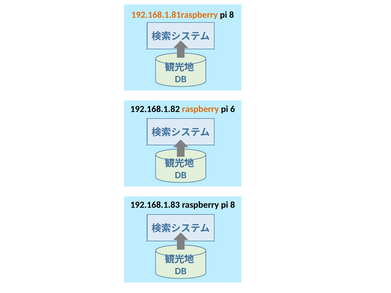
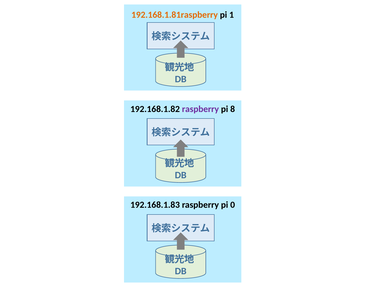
8 at (232, 15): 8 -> 1
raspberry at (200, 109) colour: orange -> purple
6: 6 -> 8
raspberry pi 8: 8 -> 0
